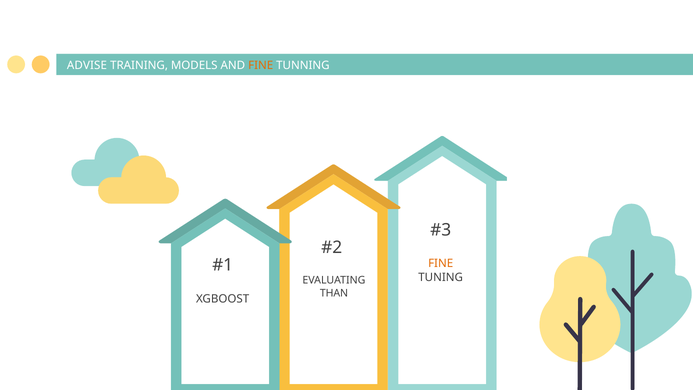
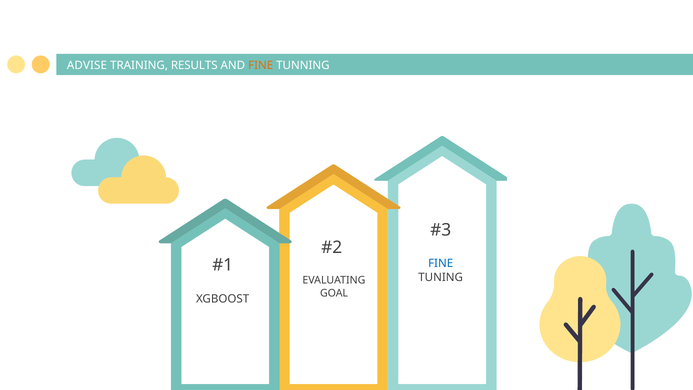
MODELS: MODELS -> RESULTS
FINE at (441, 263) colour: orange -> blue
THAN: THAN -> GOAL
